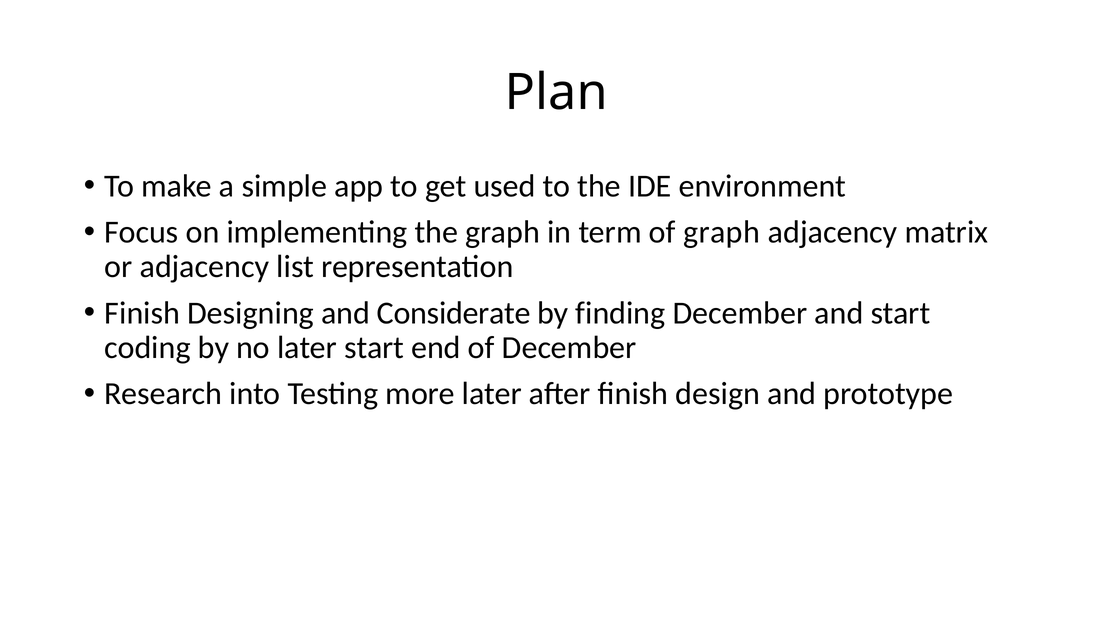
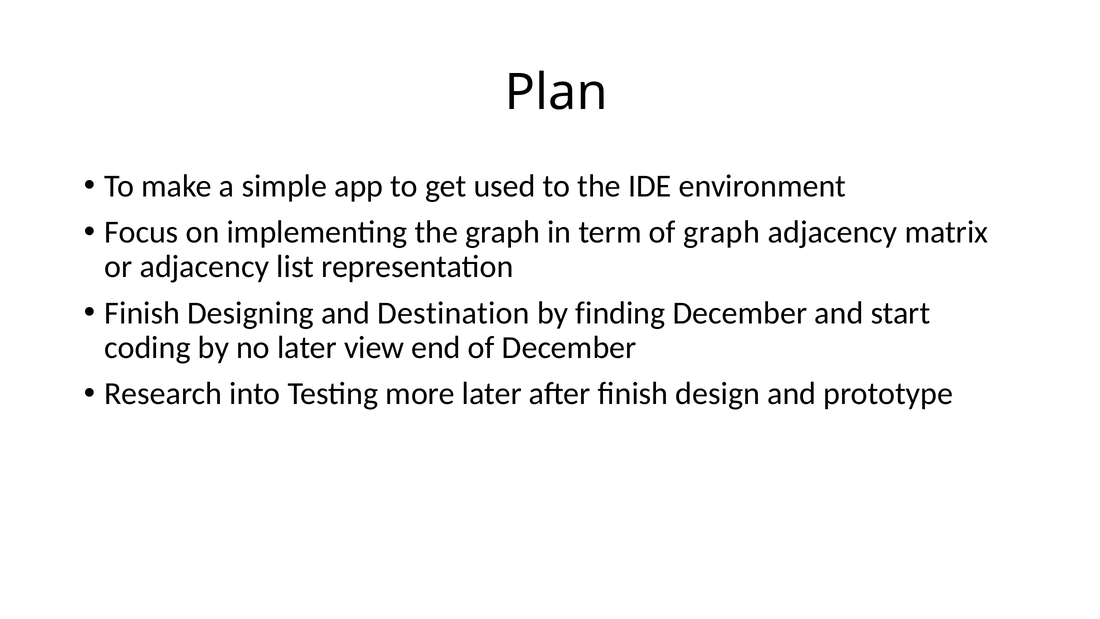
Considerate: Considerate -> Destination
later start: start -> view
